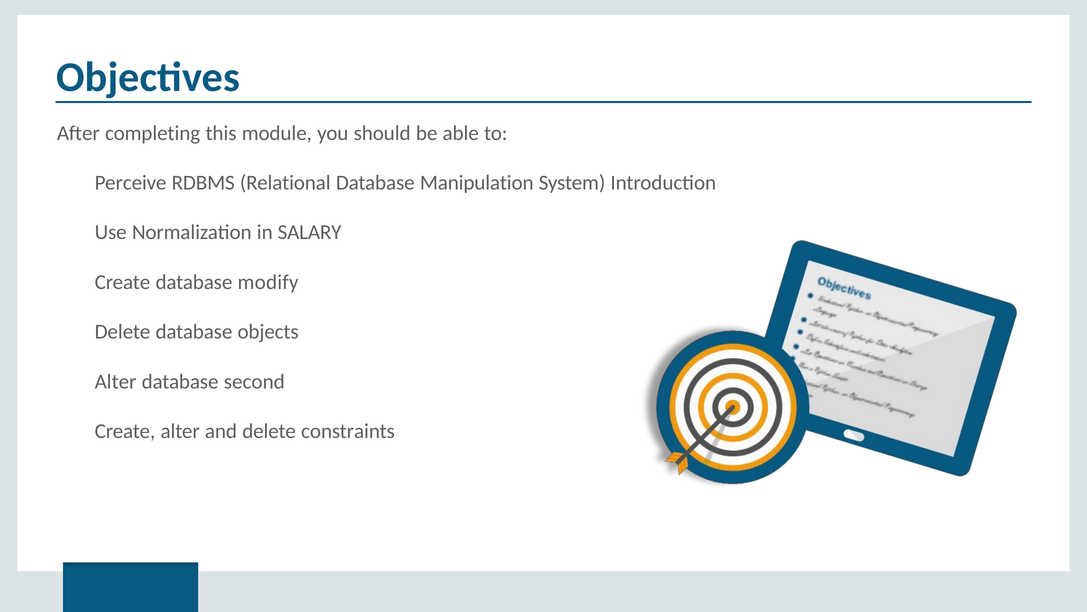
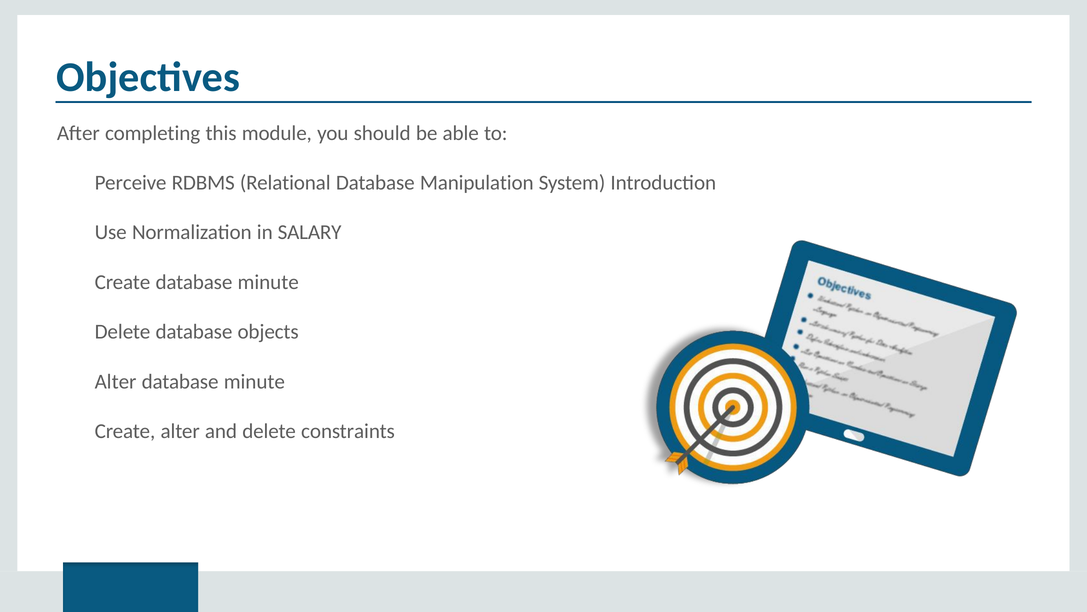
modify at (268, 282): modify -> minute
second at (254, 381): second -> minute
